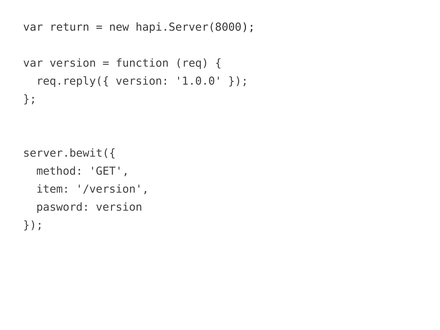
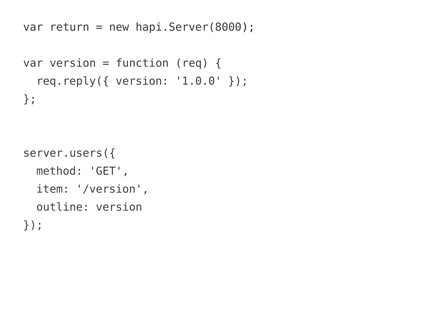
server.bewit({: server.bewit({ -> server.users({
pasword: pasword -> outline
